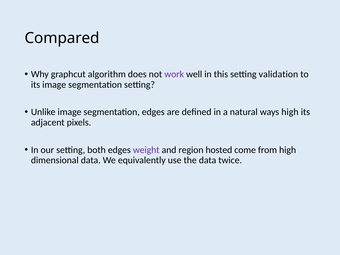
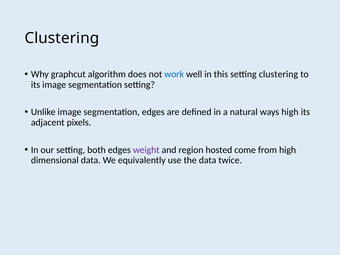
Compared at (62, 38): Compared -> Clustering
work colour: purple -> blue
setting validation: validation -> clustering
